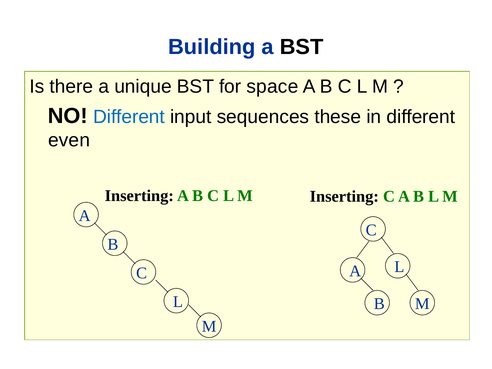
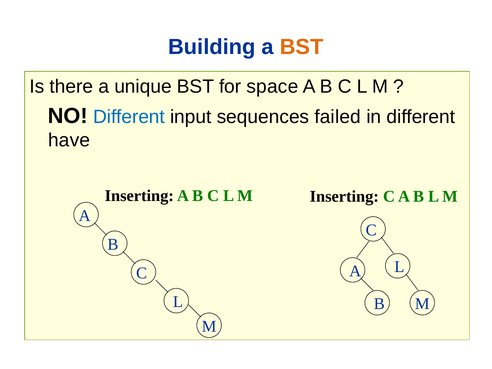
BST at (302, 47) colour: black -> orange
these: these -> failed
even: even -> have
